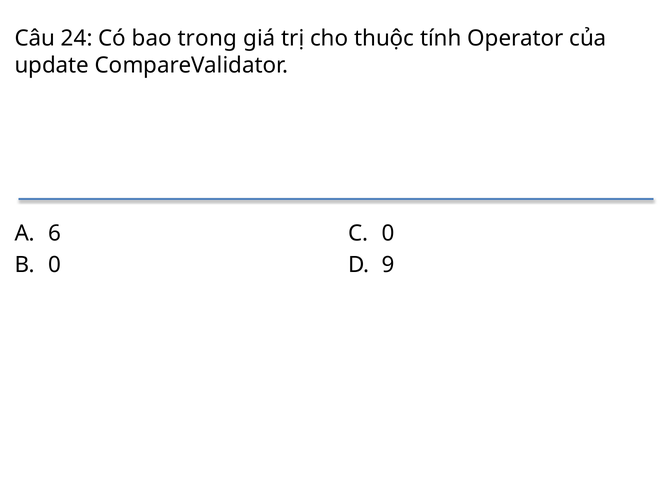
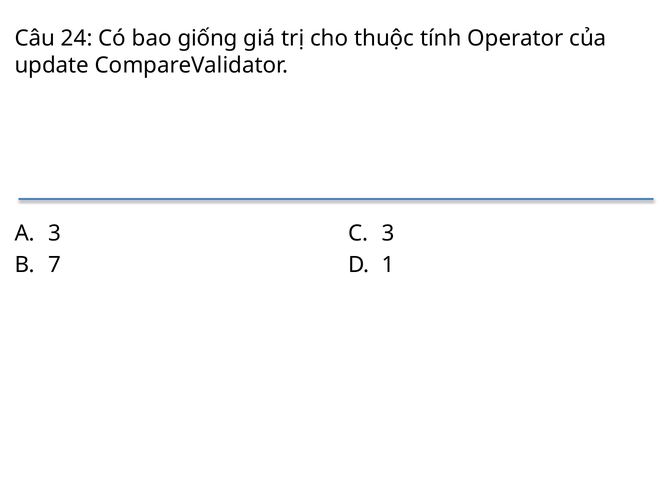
trong: trong -> giống
6 at (55, 233): 6 -> 3
0 at (388, 233): 0 -> 3
0 at (55, 265): 0 -> 7
9: 9 -> 1
